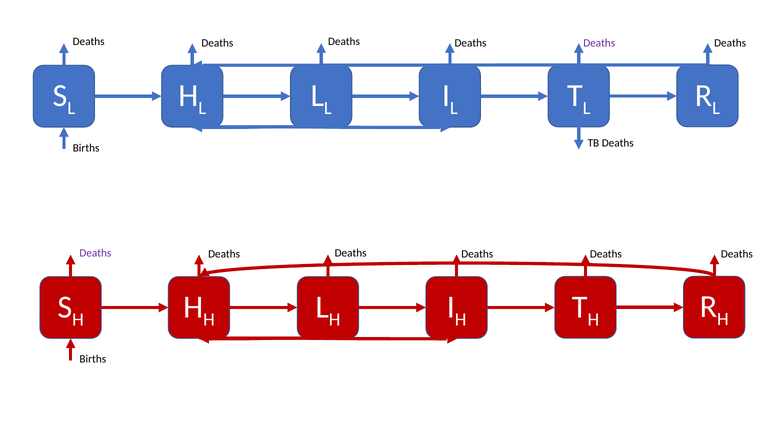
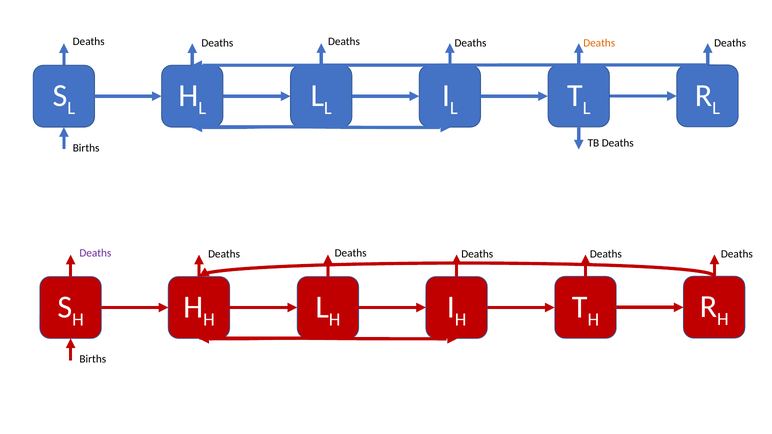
Deaths at (599, 43) colour: purple -> orange
